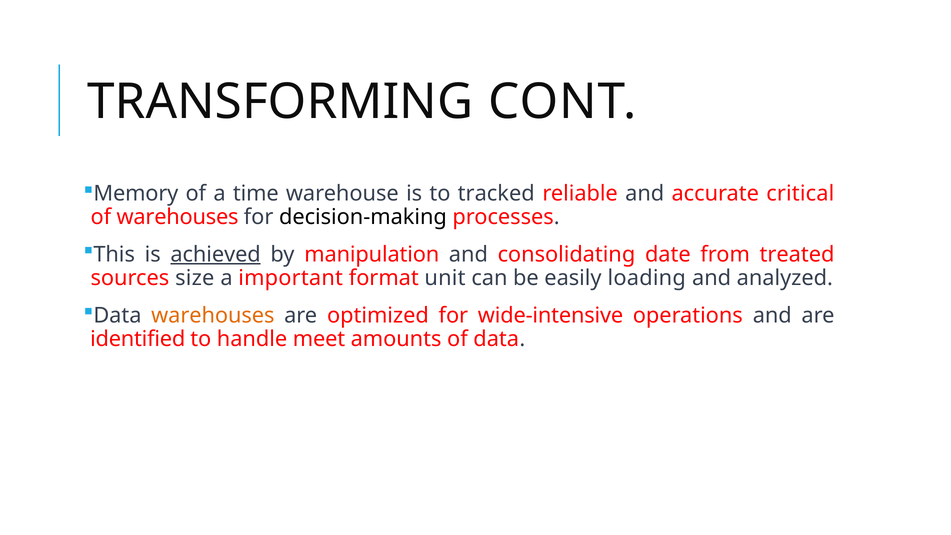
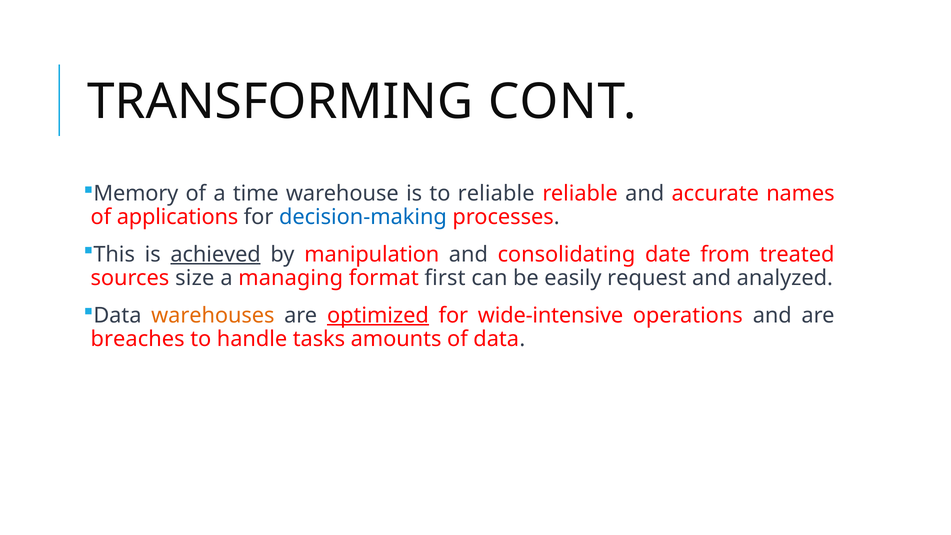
to tracked: tracked -> reliable
critical: critical -> names
of warehouses: warehouses -> applications
decision-making colour: black -> blue
important: important -> managing
unit: unit -> first
loading: loading -> request
optimized underline: none -> present
identified: identified -> breaches
meet: meet -> tasks
